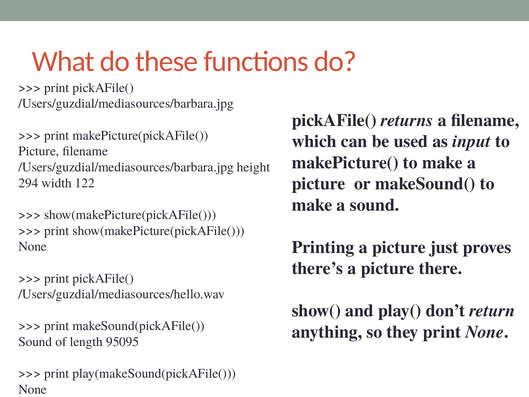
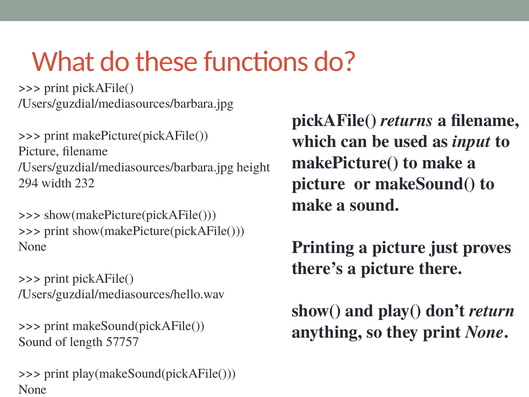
122: 122 -> 232
95095: 95095 -> 57757
